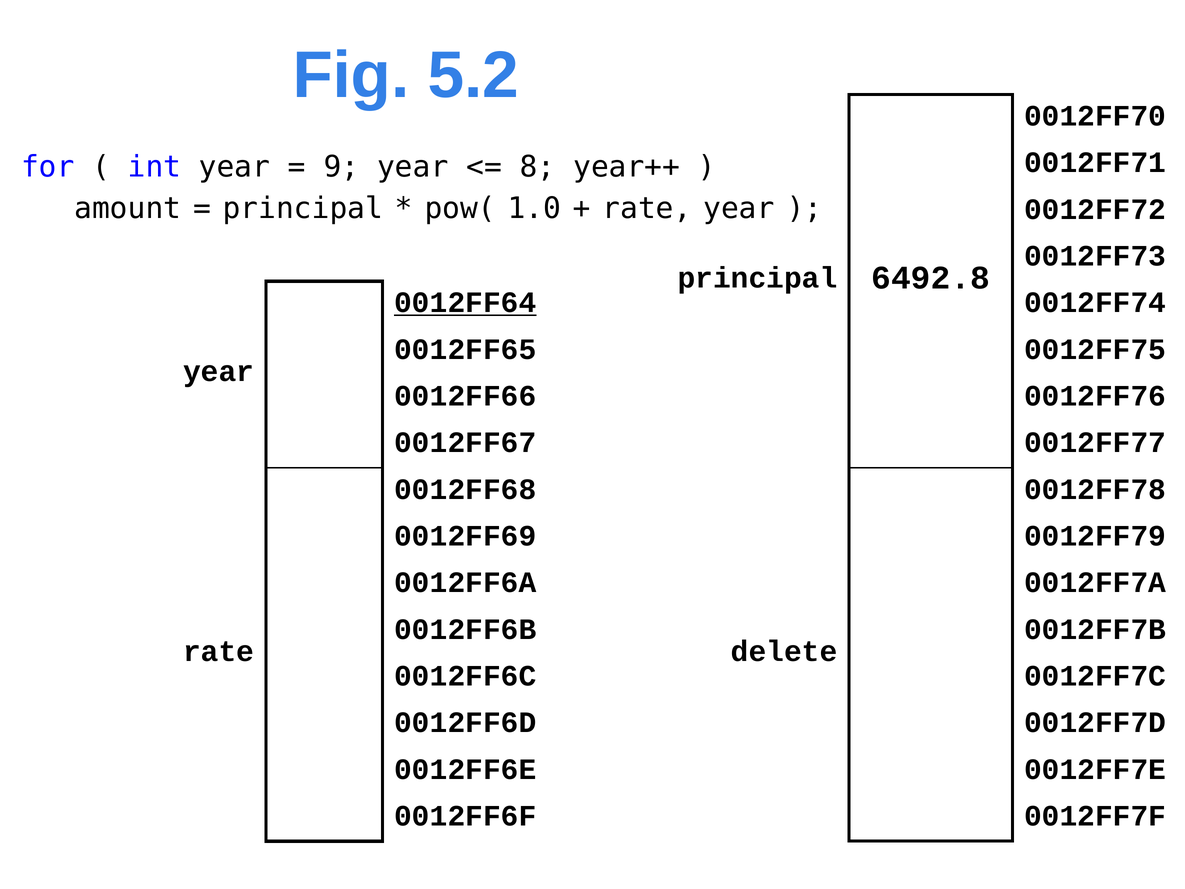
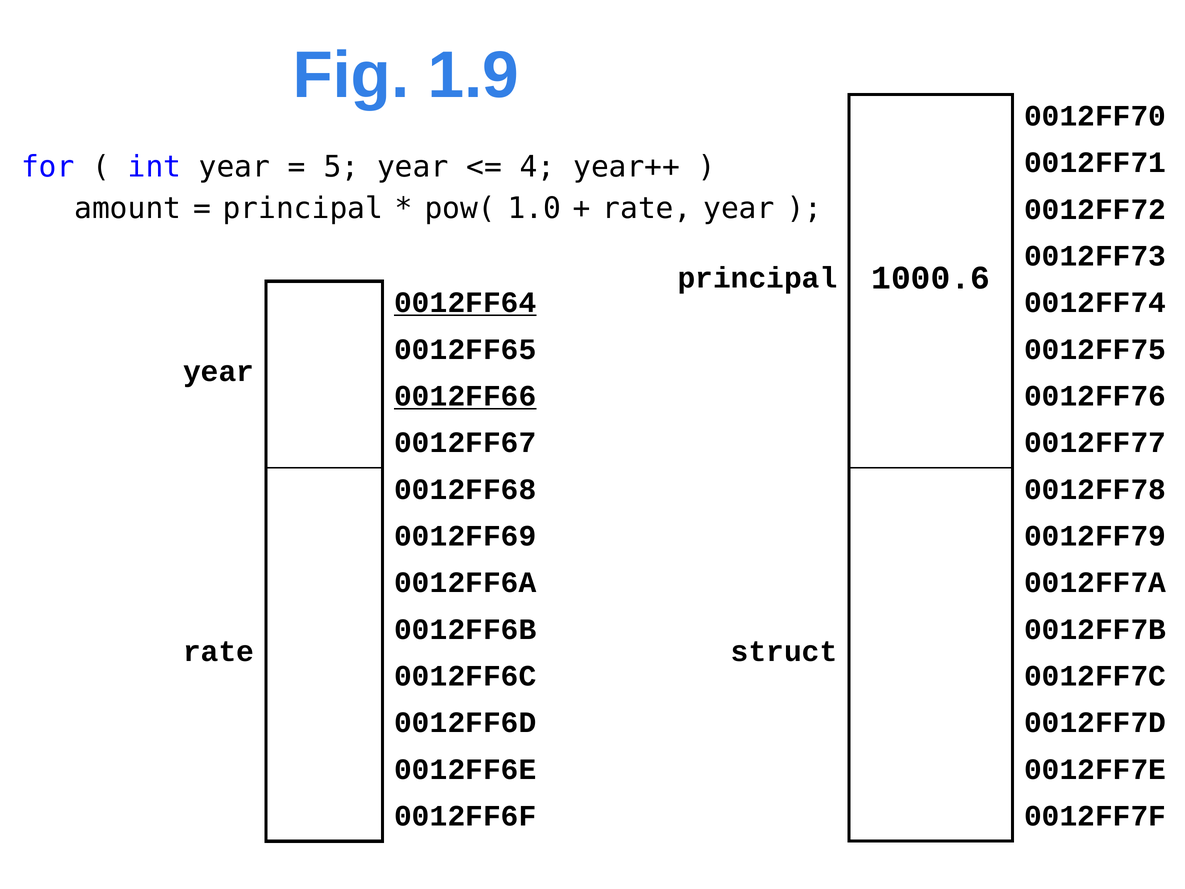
5.2: 5.2 -> 1.9
9: 9 -> 5
8: 8 -> 4
6492.8: 6492.8 -> 1000.6
0012FF66 underline: none -> present
delete: delete -> struct
